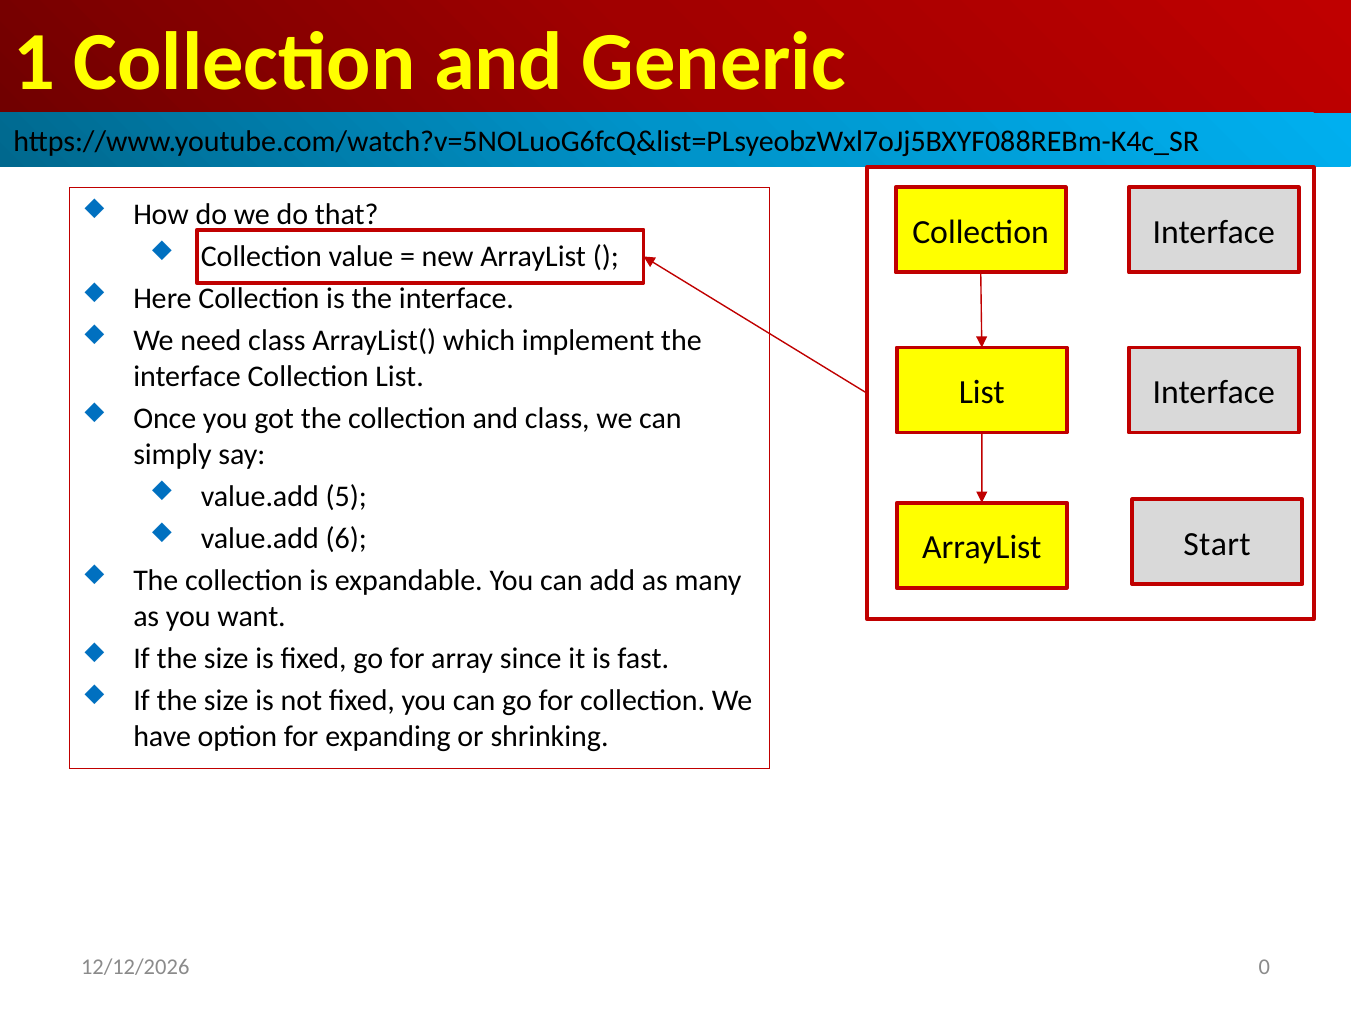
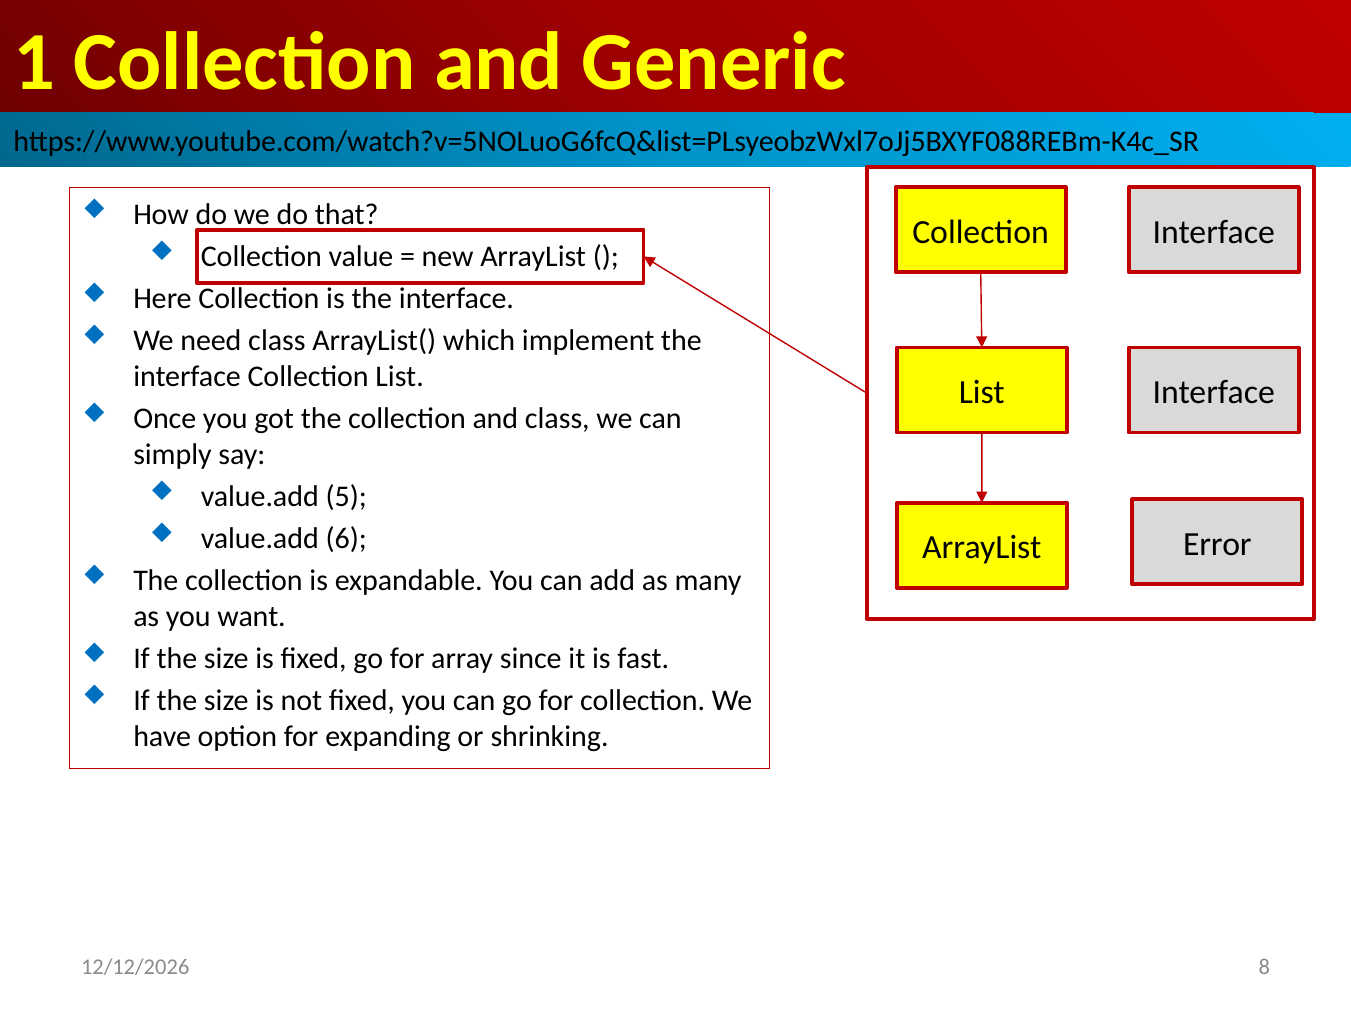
Start: Start -> Error
0: 0 -> 8
